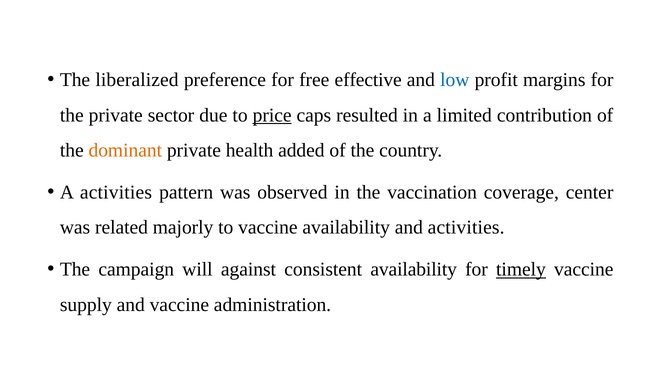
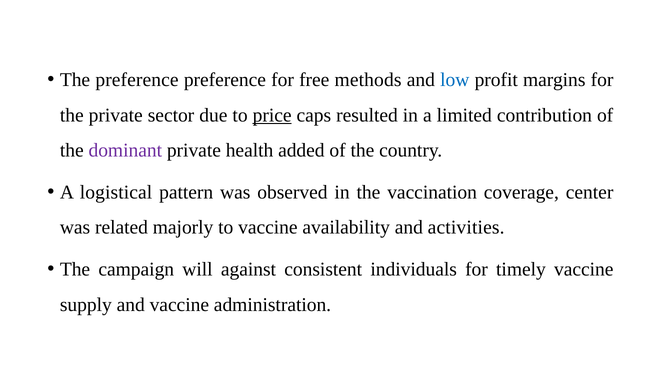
The liberalized: liberalized -> preference
effective: effective -> methods
dominant colour: orange -> purple
A activities: activities -> logistical
consistent availability: availability -> individuals
timely underline: present -> none
